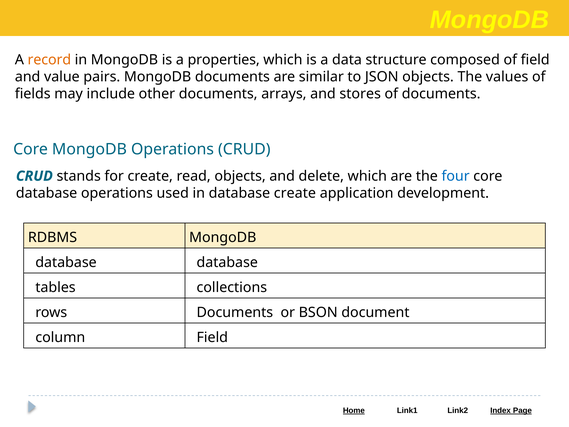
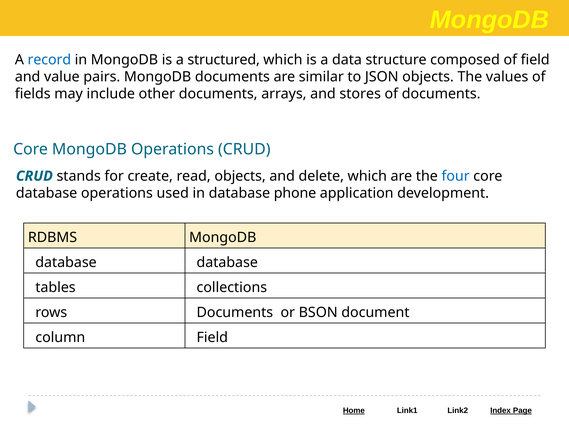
record colour: orange -> blue
properties: properties -> structured
database create: create -> phone
